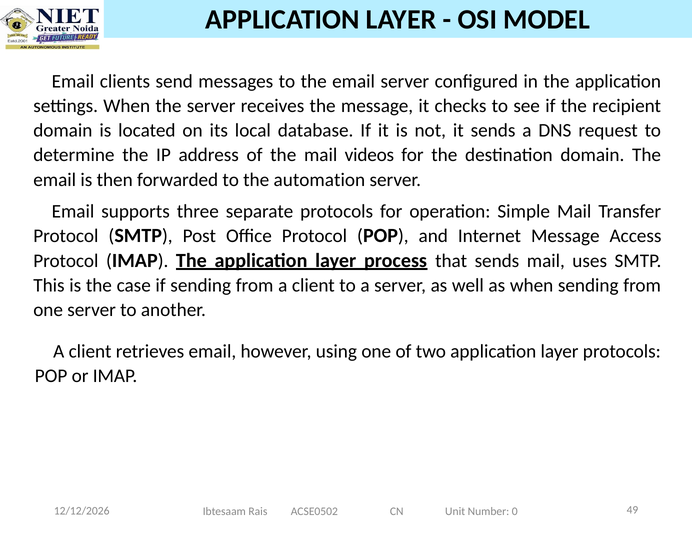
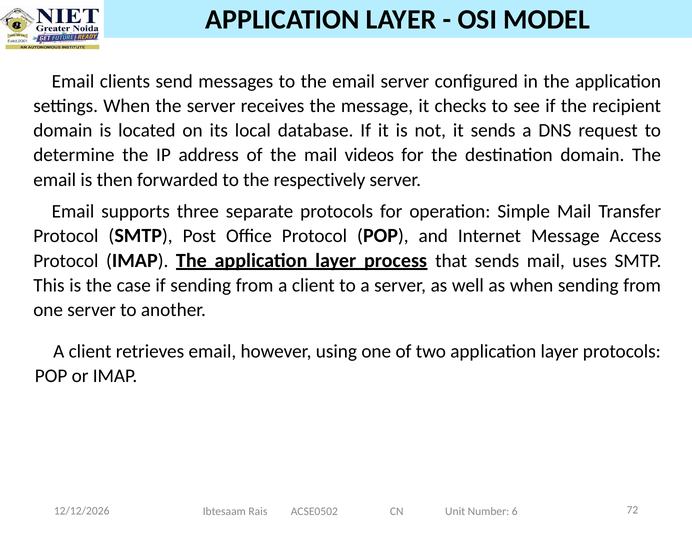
automation: automation -> respectively
49: 49 -> 72
0: 0 -> 6
